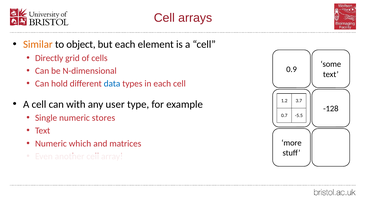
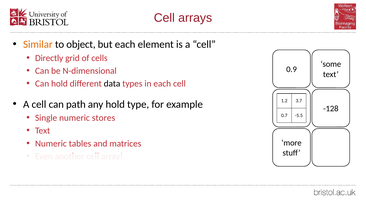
data colour: blue -> black
with: with -> path
any user: user -> hold
which: which -> tables
